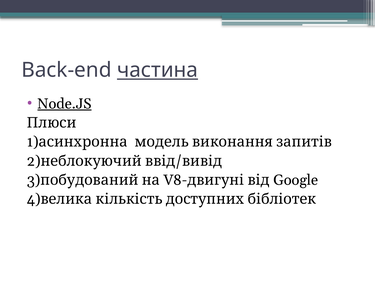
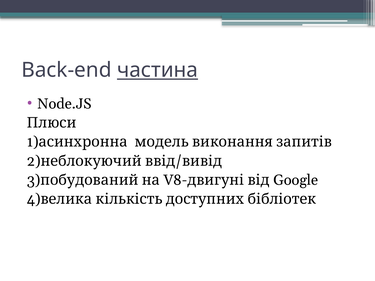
Node.JS underline: present -> none
